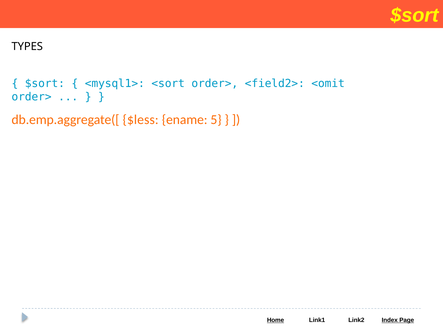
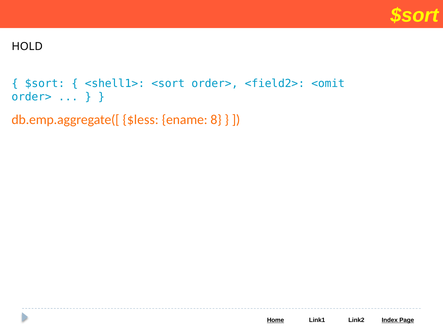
TYPES: TYPES -> HOLD
<mysql1>: <mysql1> -> <shell1>
5: 5 -> 8
